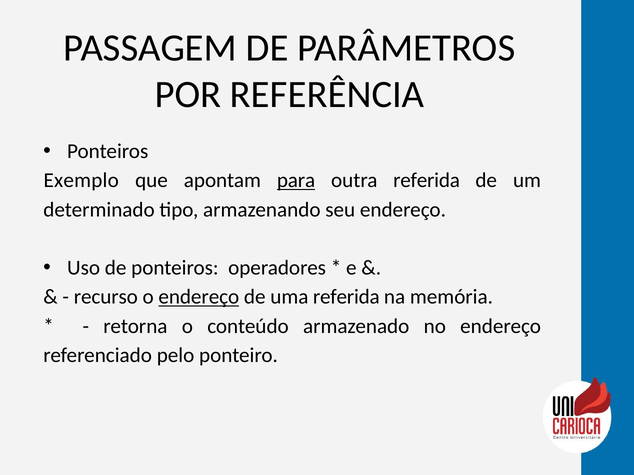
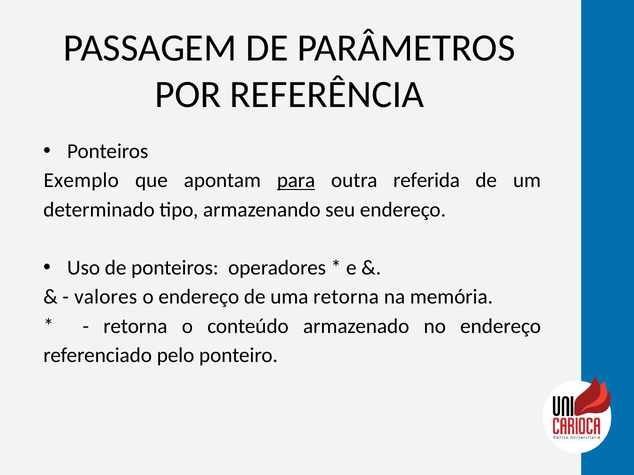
recurso: recurso -> valores
endereço at (199, 297) underline: present -> none
uma referida: referida -> retorna
